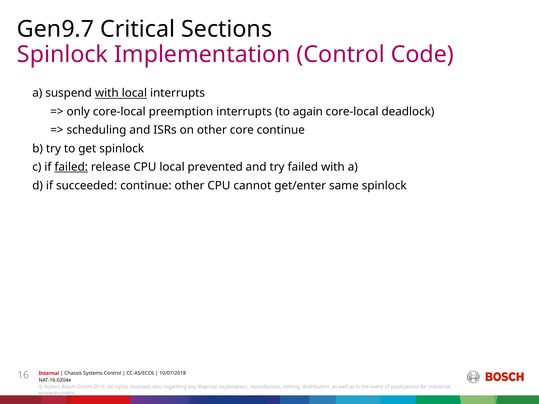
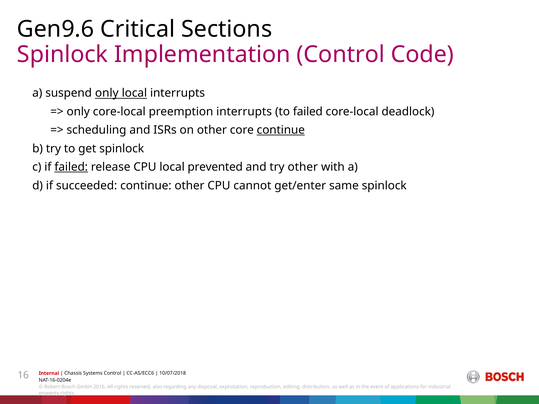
Gen9.7: Gen9.7 -> Gen9.6
suspend with: with -> only
to again: again -> failed
continue at (281, 130) underline: none -> present
try failed: failed -> other
